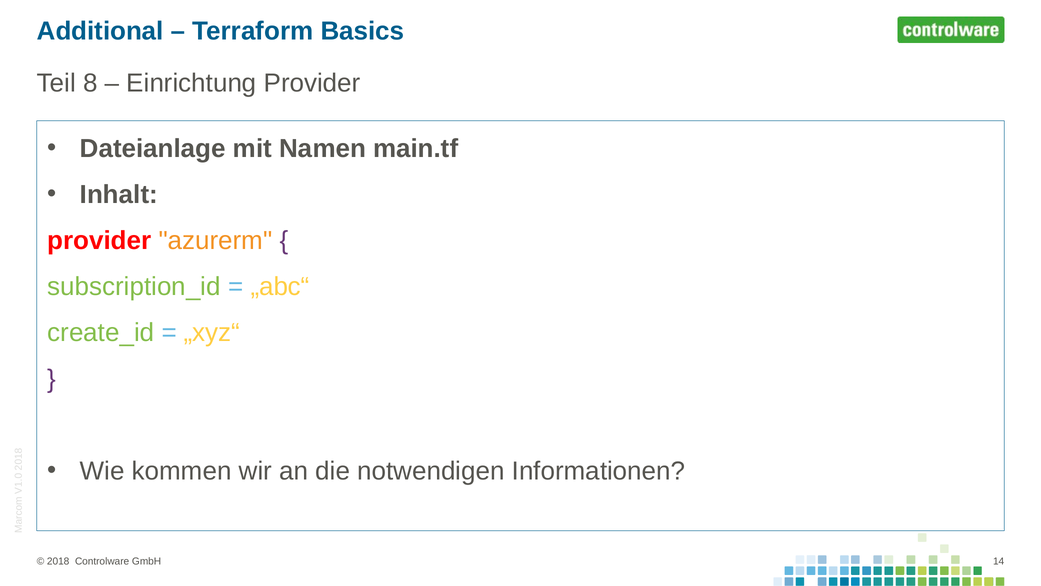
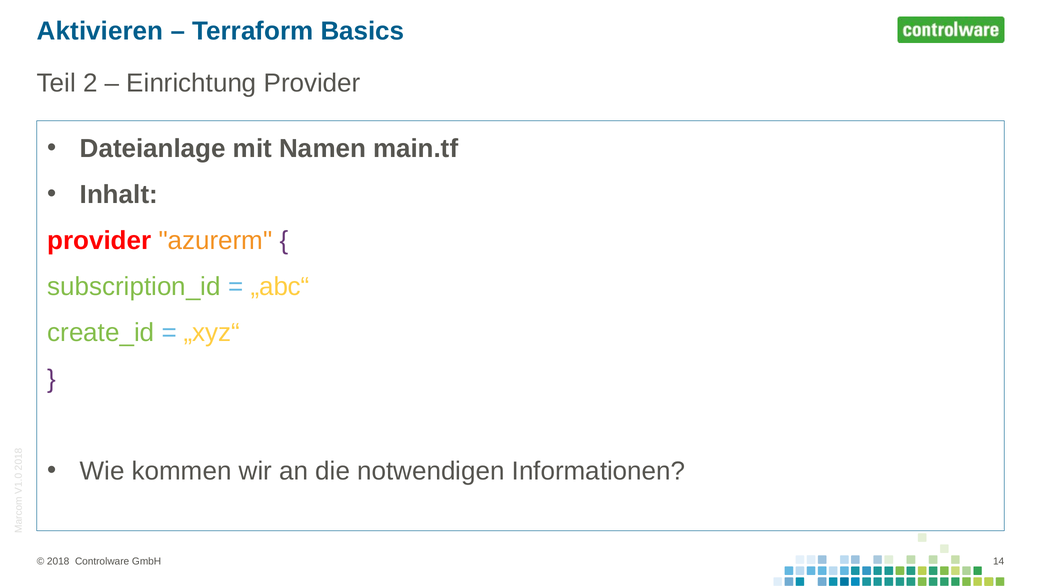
Additional: Additional -> Aktivieren
Teil 8: 8 -> 2
